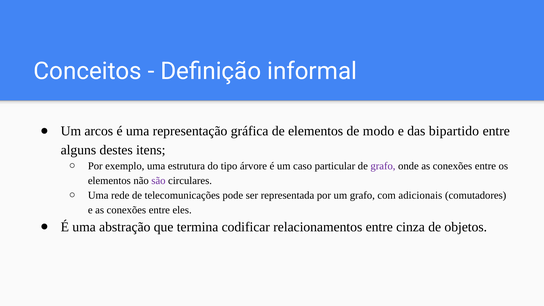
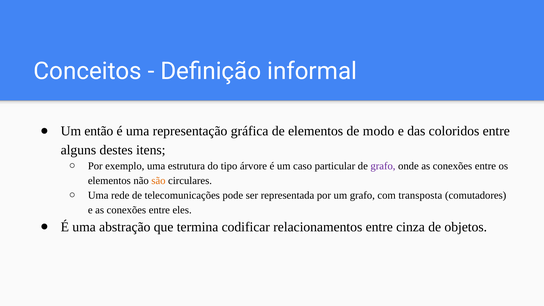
arcos: arcos -> então
bipartido: bipartido -> coloridos
são colour: purple -> orange
adicionais: adicionais -> transposta
